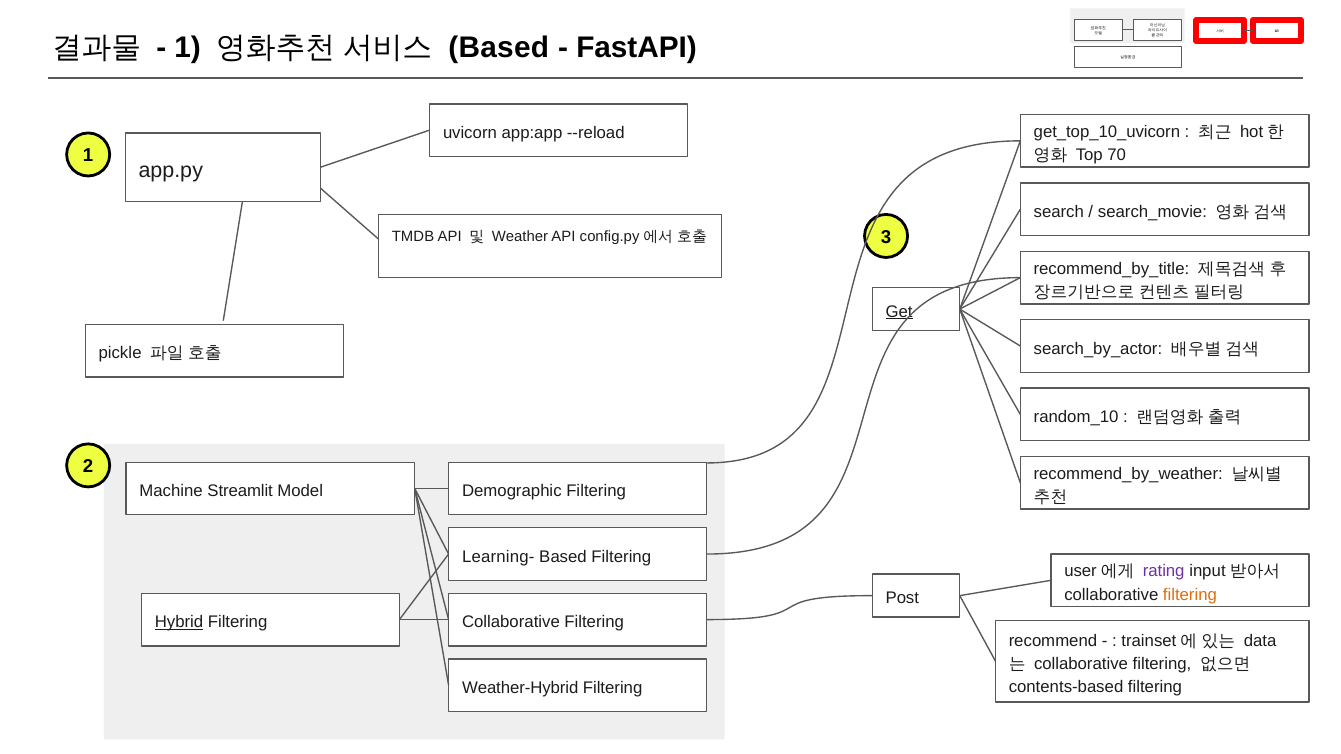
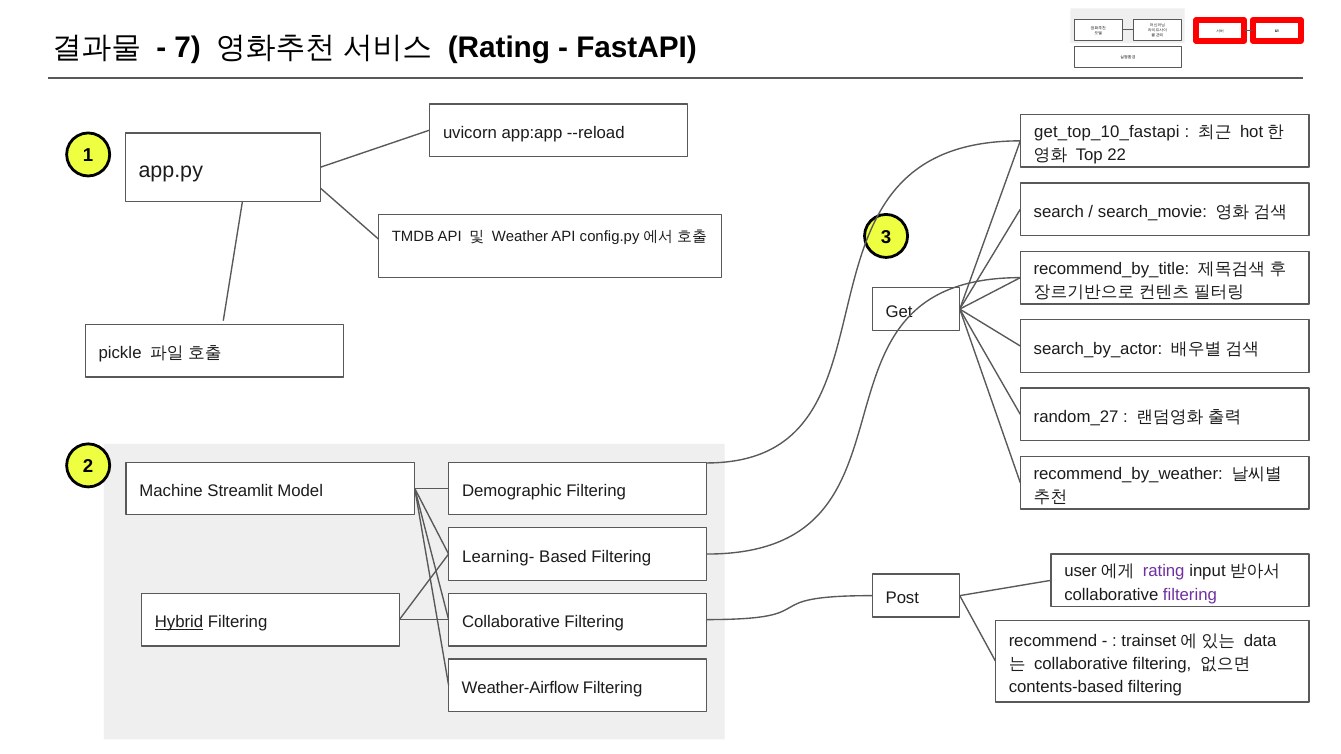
1 at (188, 48): 1 -> 7
Based at (499, 48): Based -> Rating
get_top_10_uvicorn: get_top_10_uvicorn -> get_top_10_fastapi
70: 70 -> 22
Get underline: present -> none
random_10: random_10 -> random_27
filtering at (1190, 595) colour: orange -> purple
Weather-Hybrid: Weather-Hybrid -> Weather-Airflow
